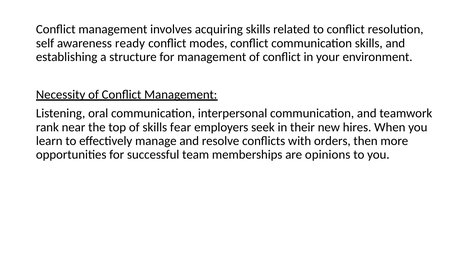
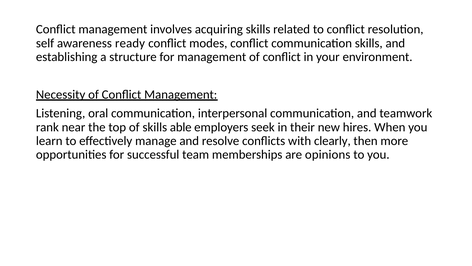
fear: fear -> able
orders: orders -> clearly
